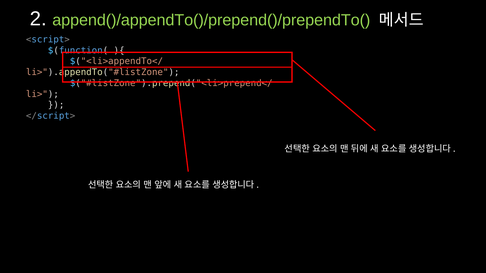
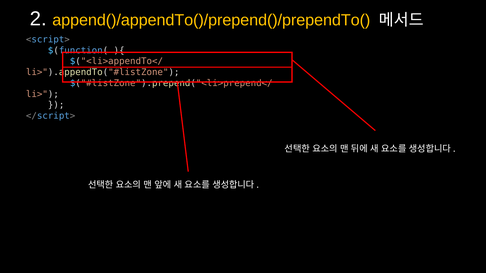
append()/appendTo()/prepend()/prependTo( colour: light green -> yellow
